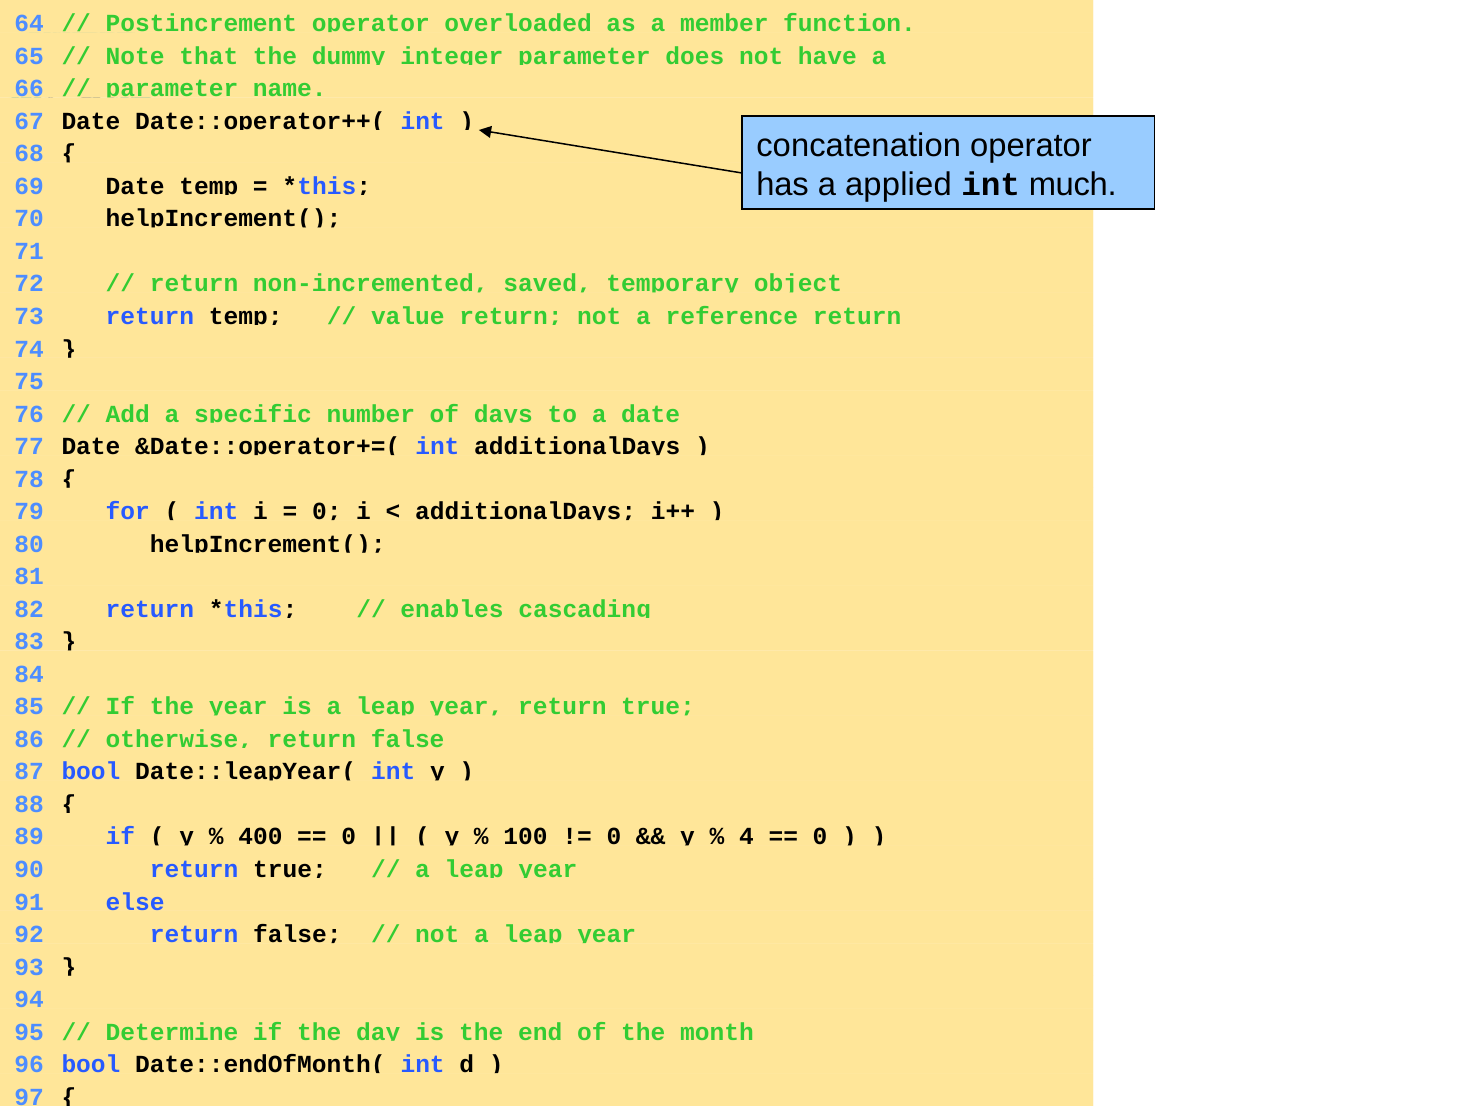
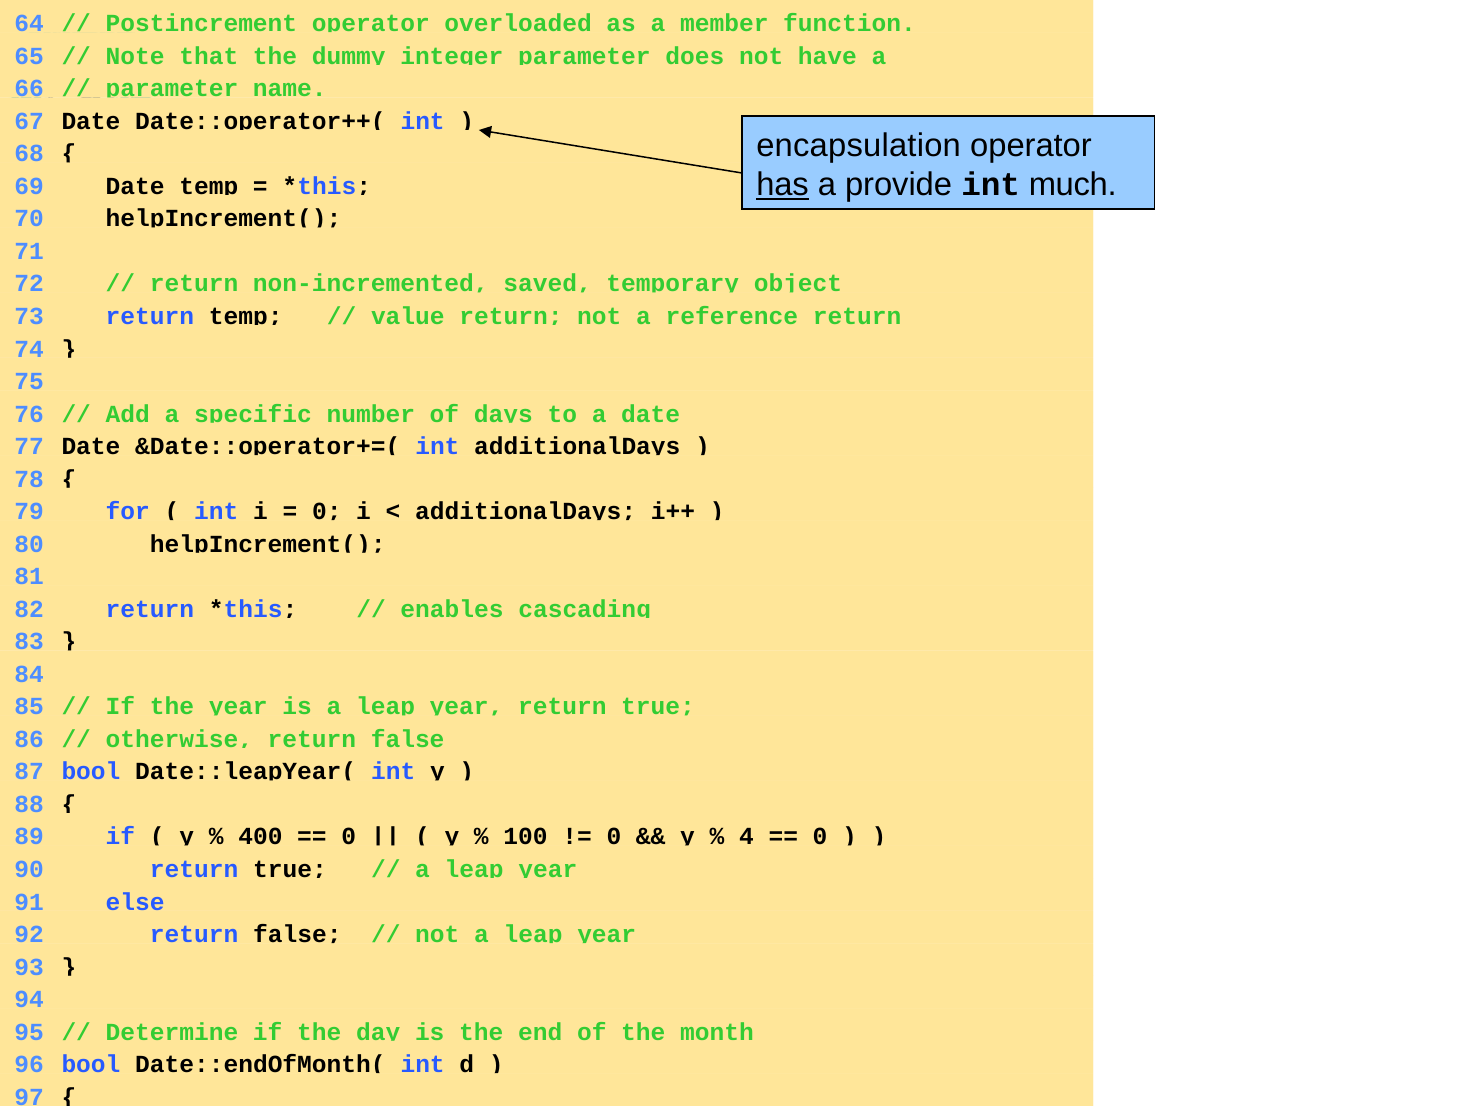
concatenation: concatenation -> encapsulation
has underline: none -> present
applied: applied -> provide
